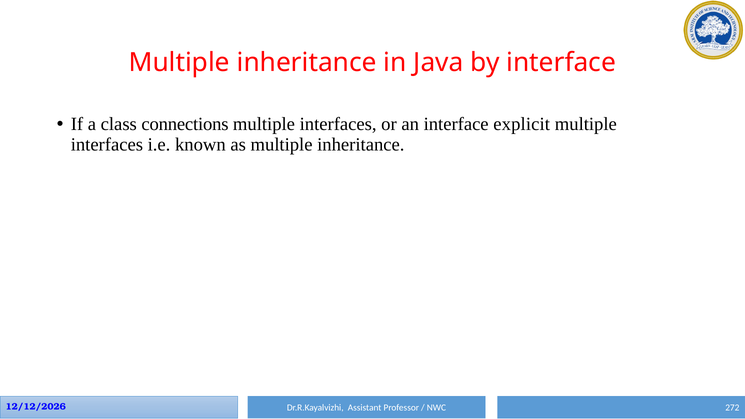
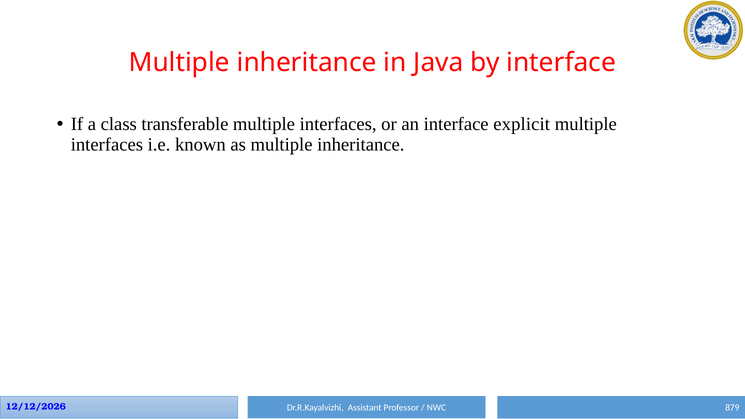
connections: connections -> transferable
272: 272 -> 879
